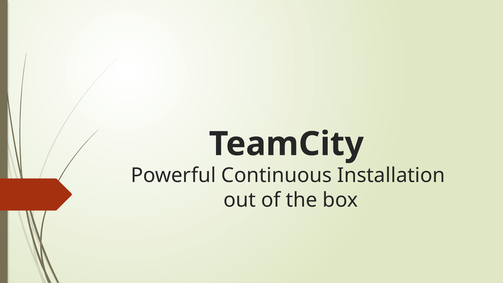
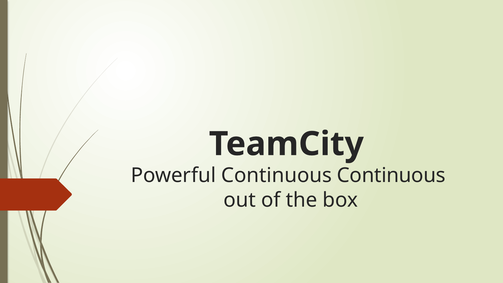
Continuous Installation: Installation -> Continuous
